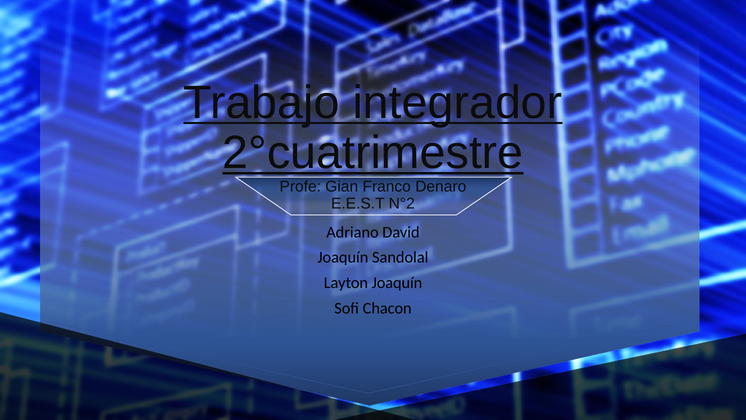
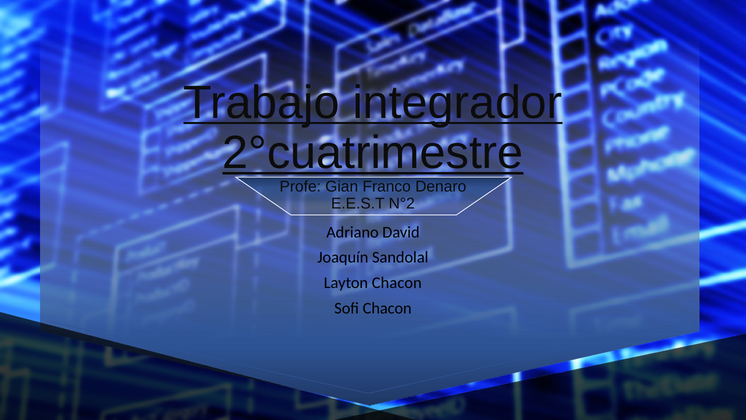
Layton Joaquín: Joaquín -> Chacon
